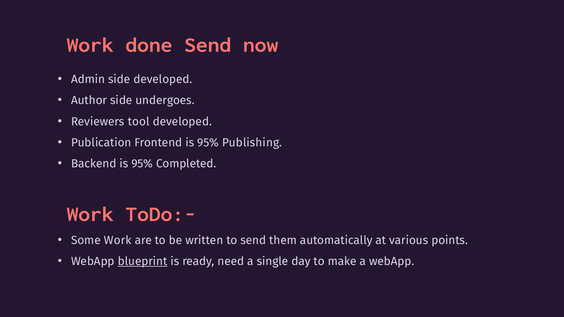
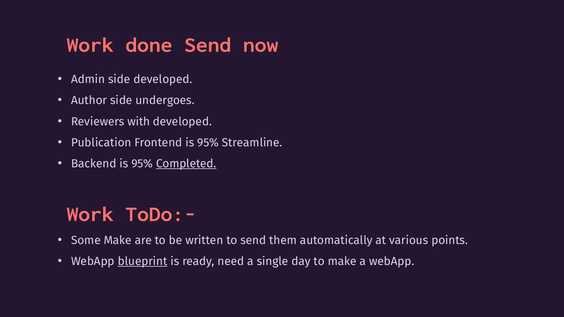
tool: tool -> with
Publishing: Publishing -> Streamline
Completed underline: none -> present
Some Work: Work -> Make
